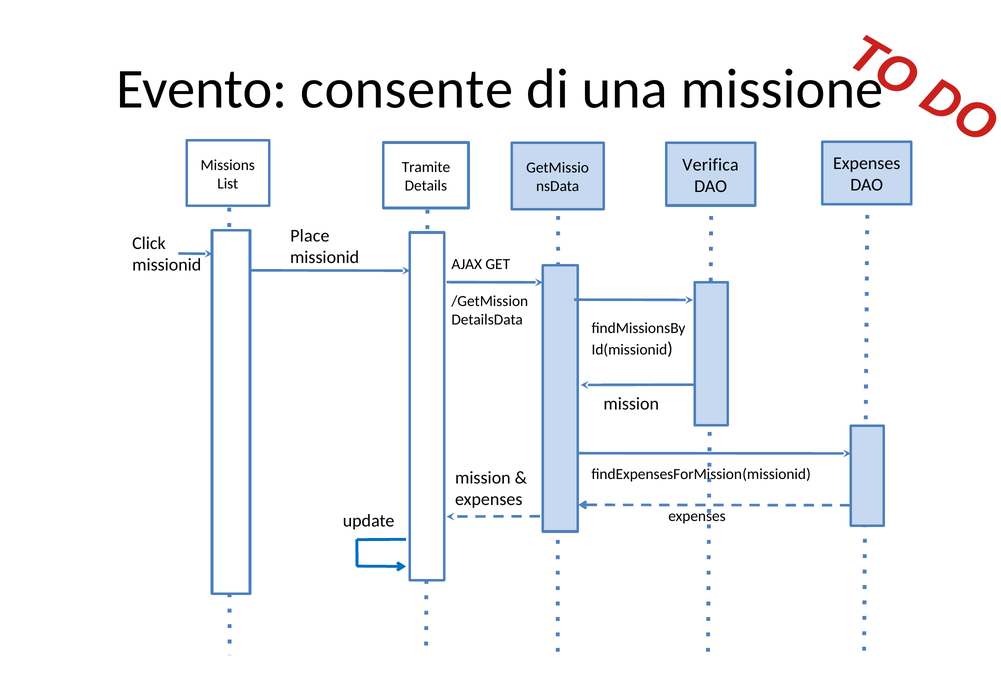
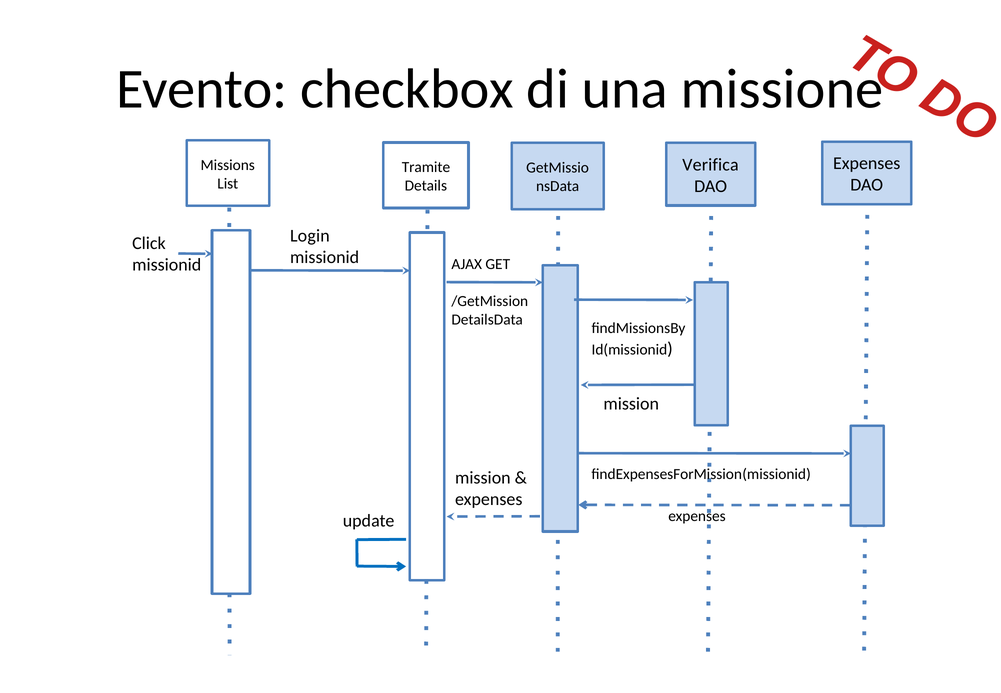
consente: consente -> checkbox
Place: Place -> Login
